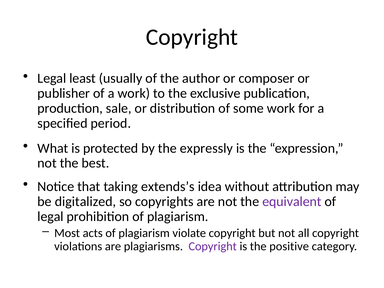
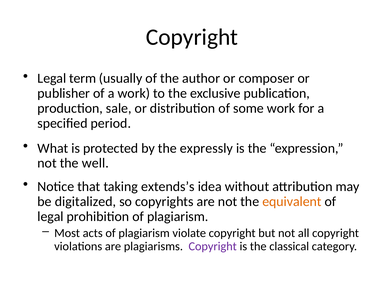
least: least -> term
best: best -> well
equivalent colour: purple -> orange
positive: positive -> classical
